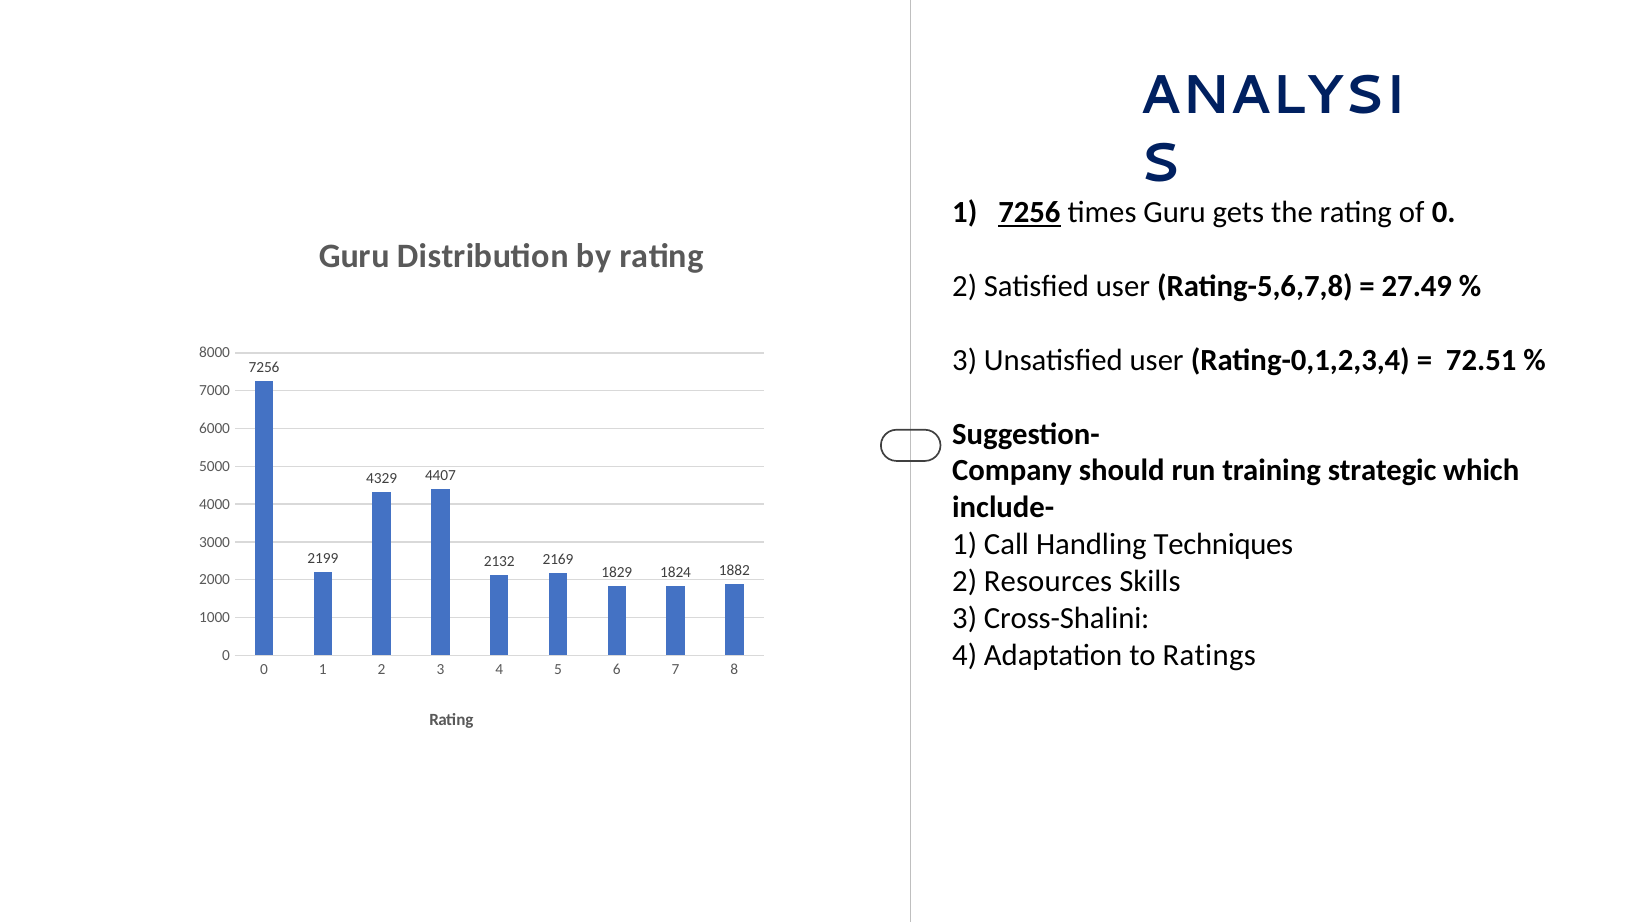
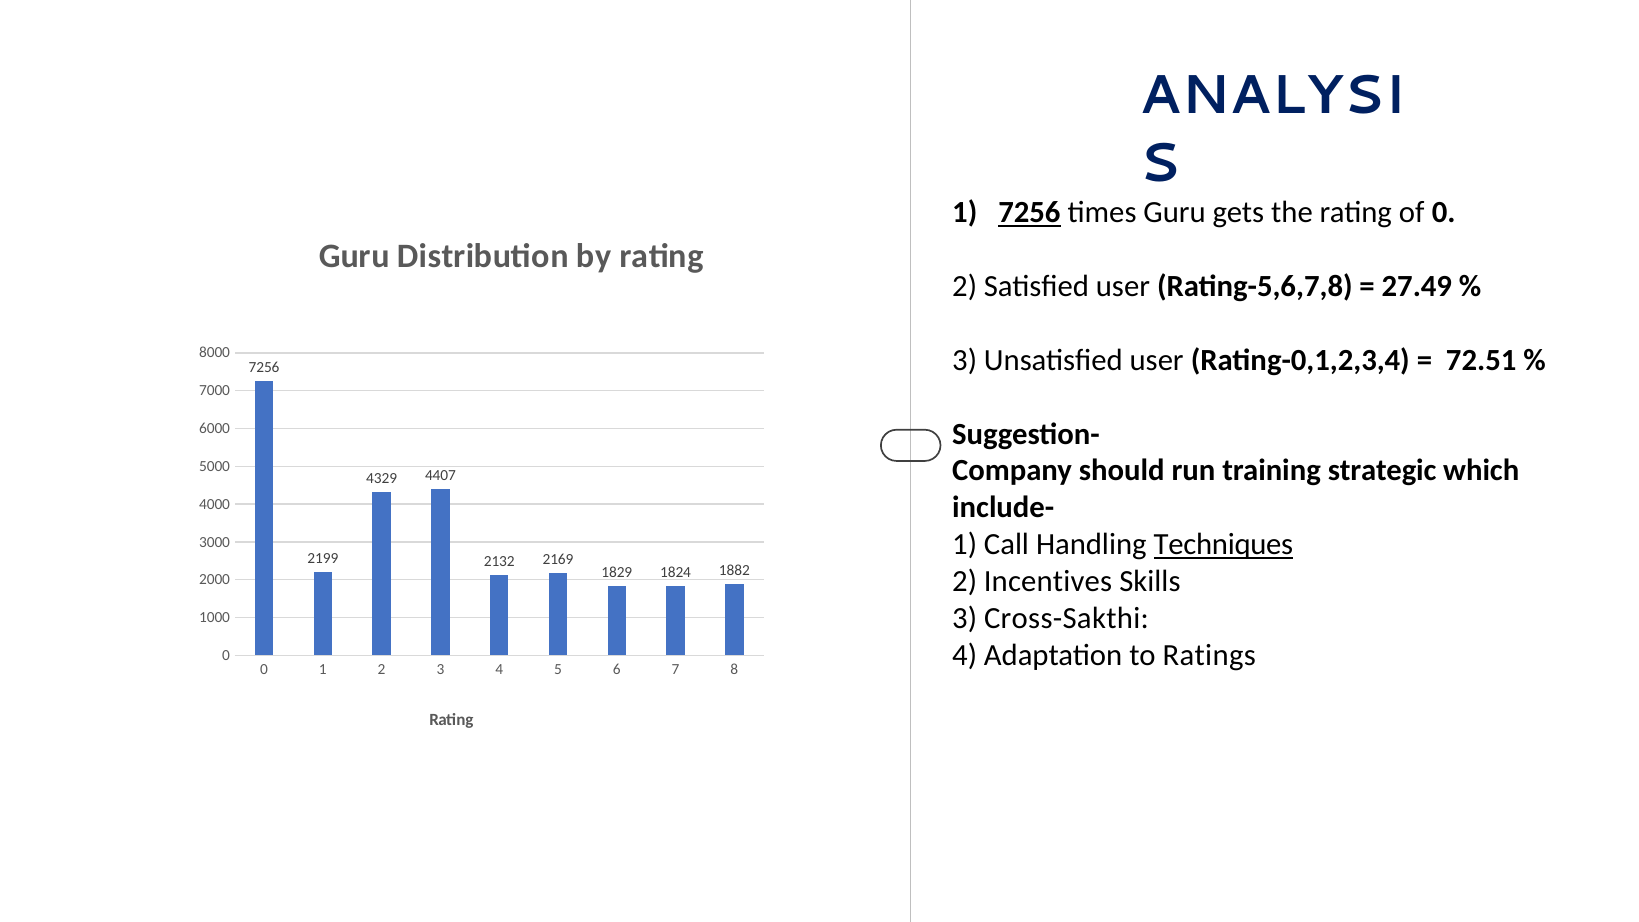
Techniques underline: none -> present
Resources: Resources -> Incentives
Cross-Shalini: Cross-Shalini -> Cross-Sakthi
